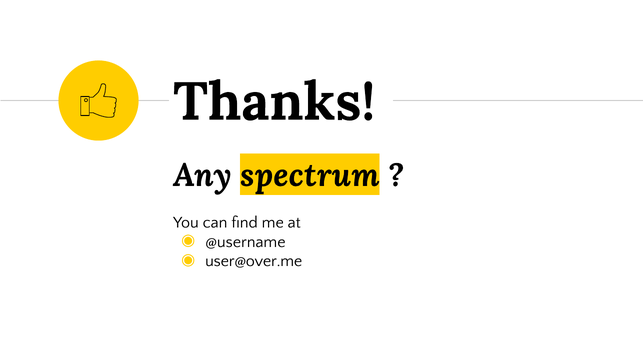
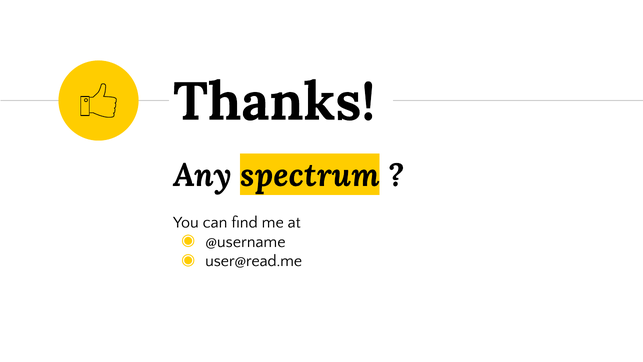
user@over.me: user@over.me -> user@read.me
